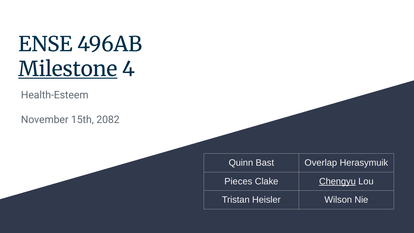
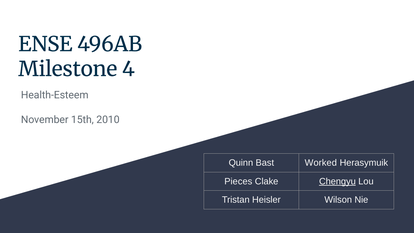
Milestone underline: present -> none
2082: 2082 -> 2010
Overlap: Overlap -> Worked
